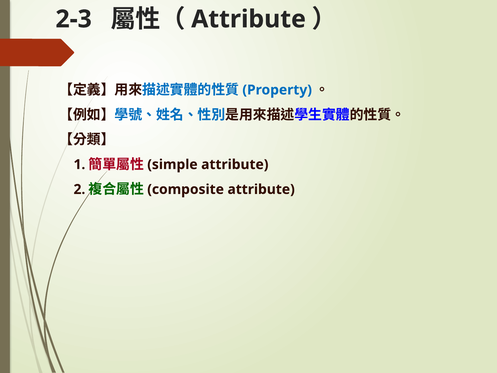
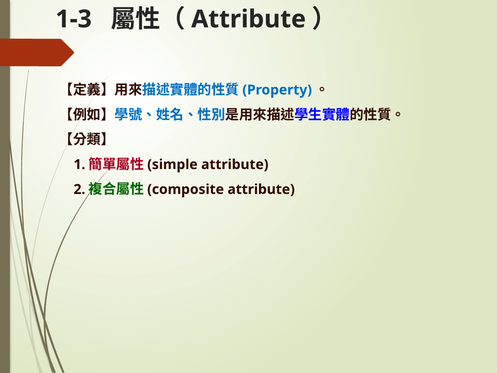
2-3: 2-3 -> 1-3
